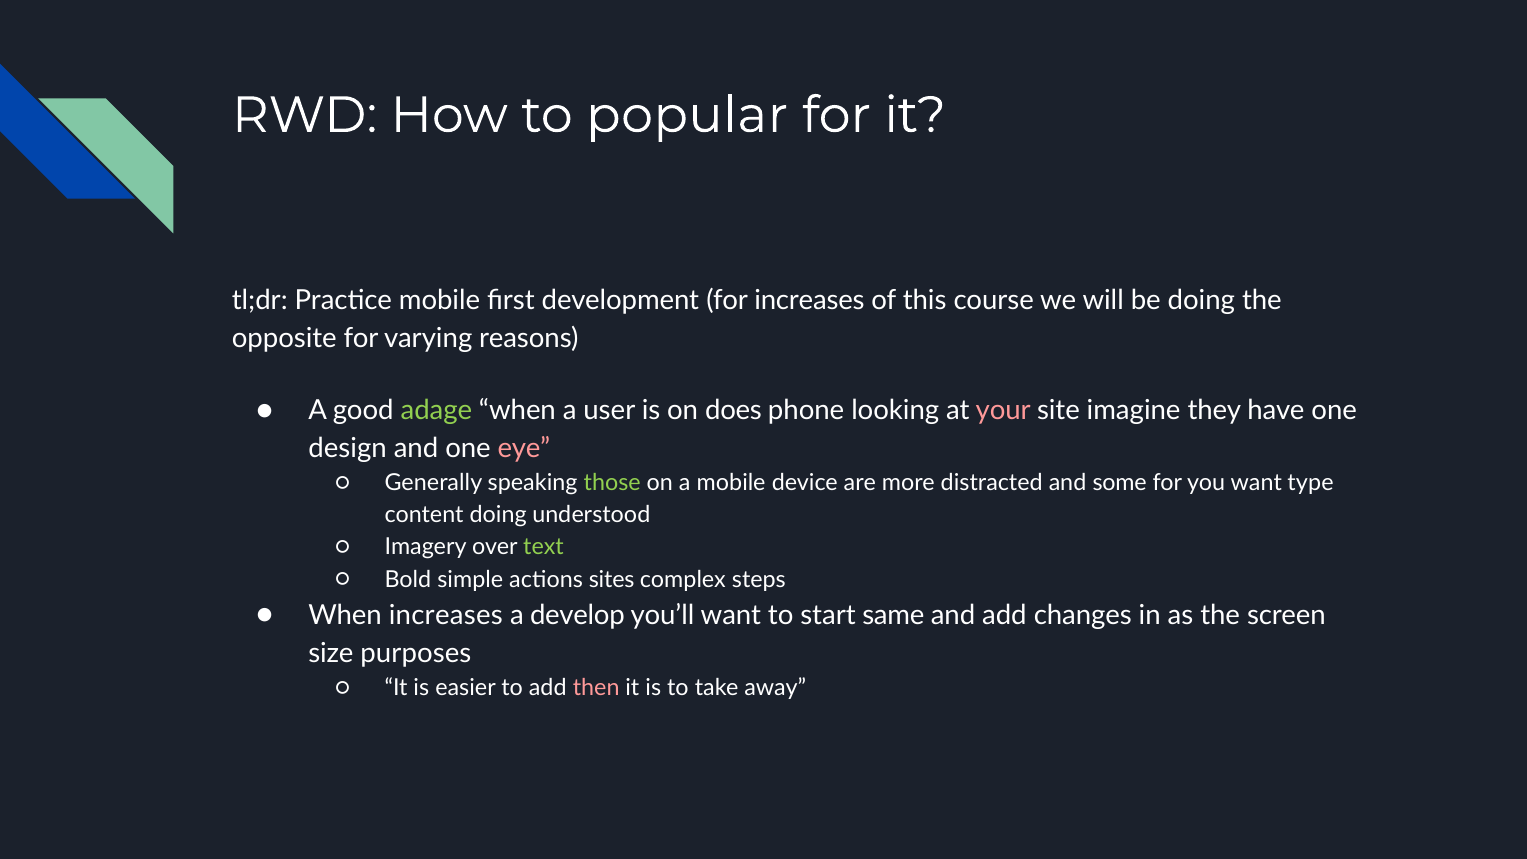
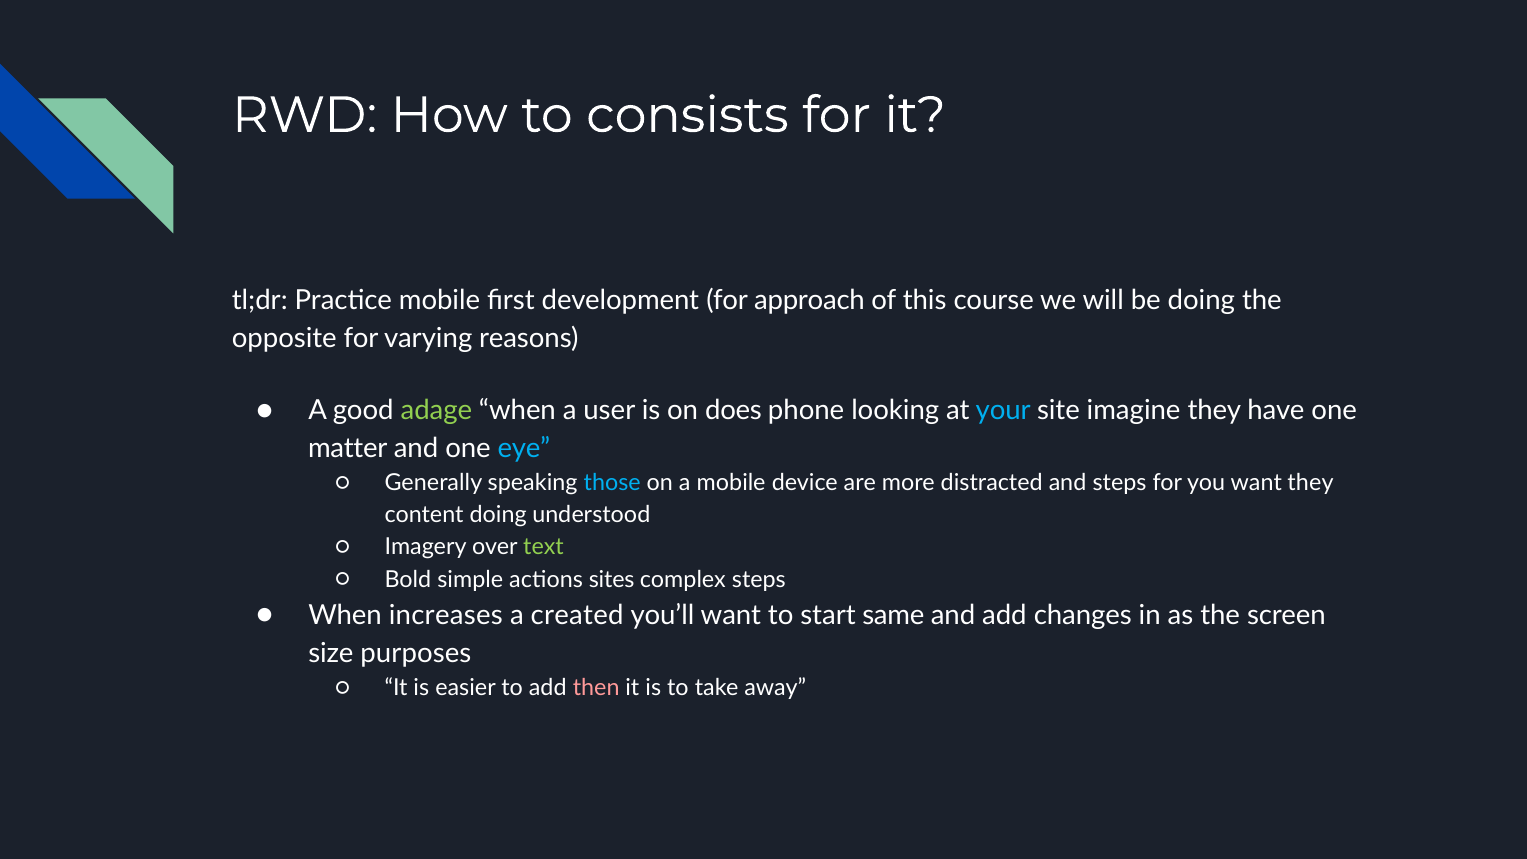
popular: popular -> consists
for increases: increases -> approach
your colour: pink -> light blue
design: design -> matter
eye colour: pink -> light blue
those colour: light green -> light blue
and some: some -> steps
want type: type -> they
develop: develop -> created
